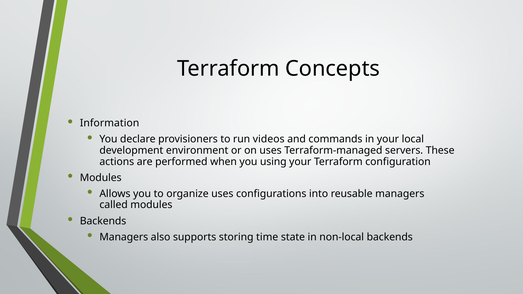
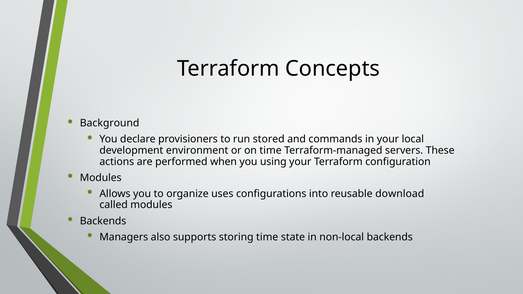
Information: Information -> Background
videos: videos -> stored
on uses: uses -> time
reusable managers: managers -> download
